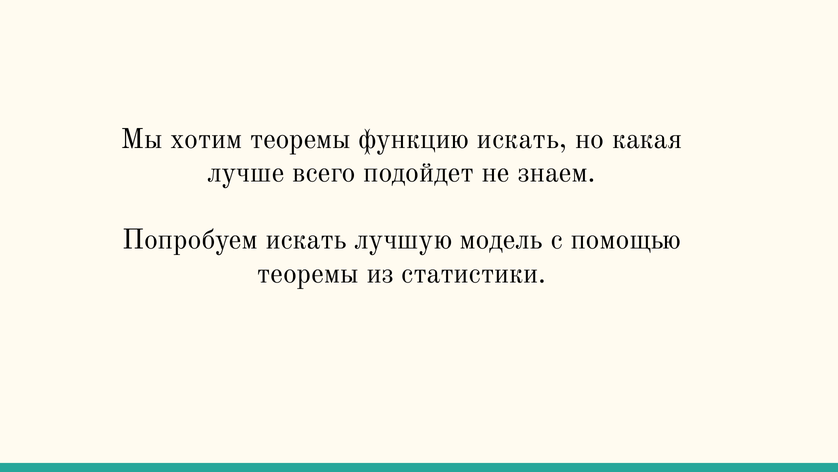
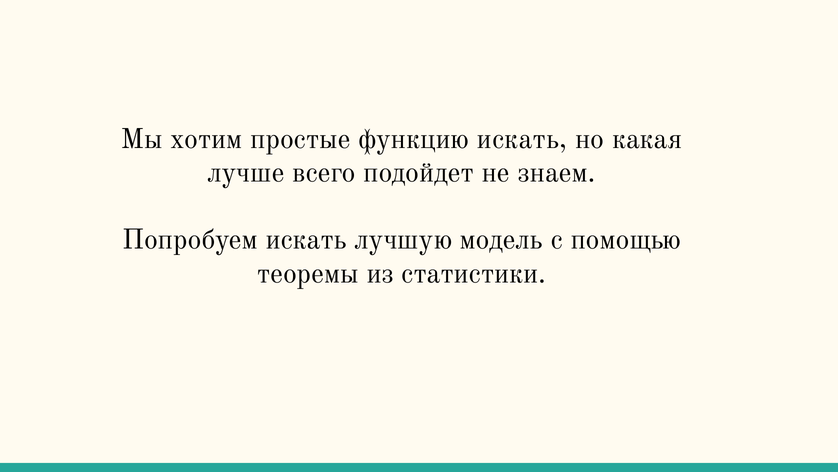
хотим теоремы: теоремы -> простые
